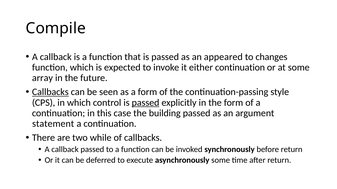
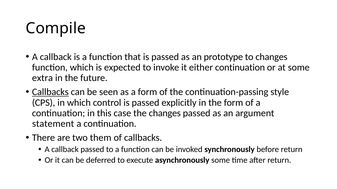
appeared: appeared -> prototype
array: array -> extra
passed at (146, 103) underline: present -> none
the building: building -> changes
while: while -> them
